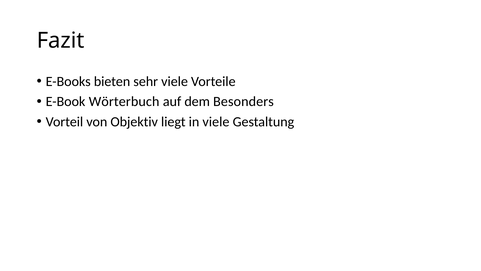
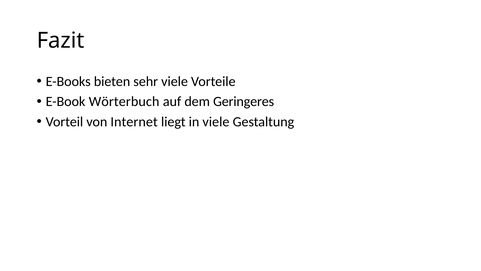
Besonders: Besonders -> Geringeres
Objektiv: Objektiv -> Internet
